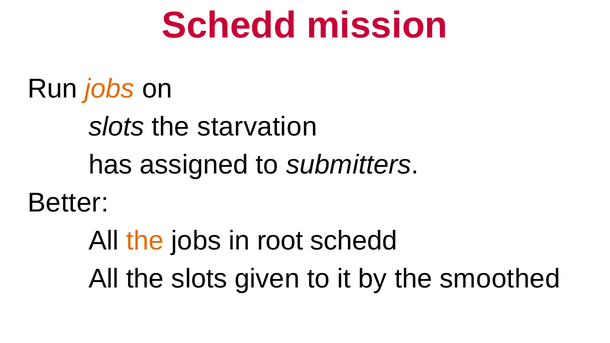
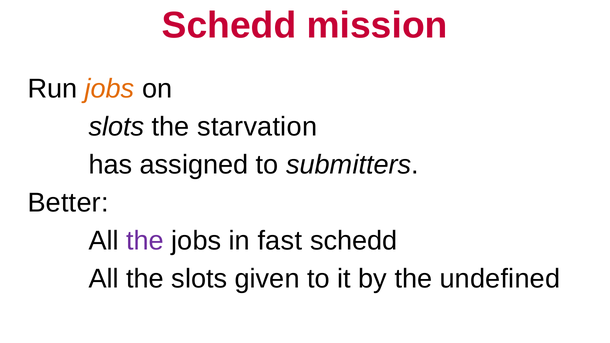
the at (145, 241) colour: orange -> purple
root: root -> fast
smoothed: smoothed -> undefined
